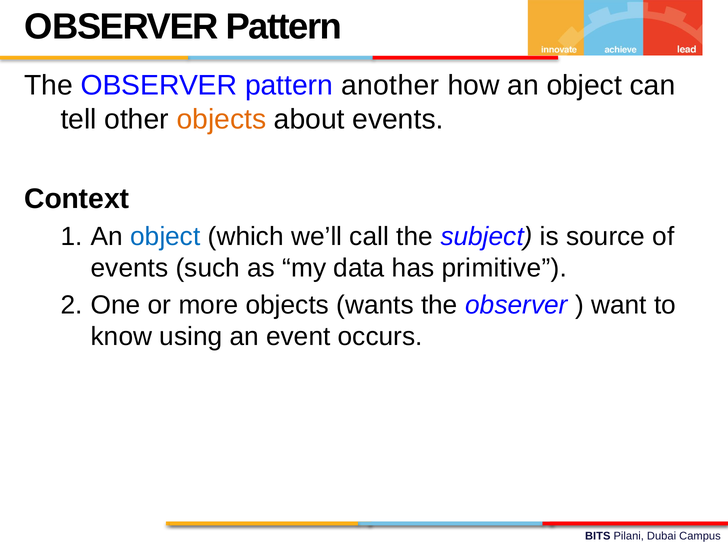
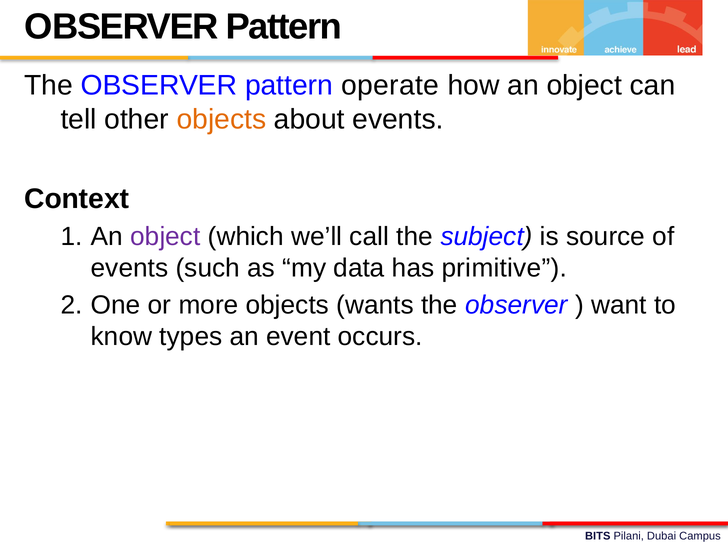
another: another -> operate
object at (165, 237) colour: blue -> purple
using: using -> types
